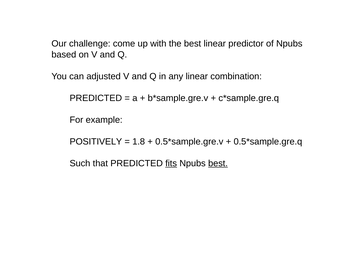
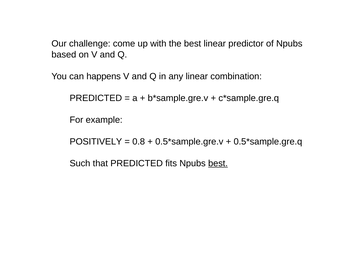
adjusted: adjusted -> happens
1.8: 1.8 -> 0.8
fits underline: present -> none
